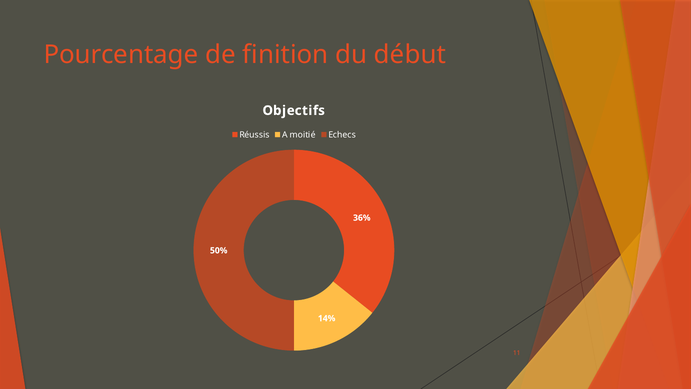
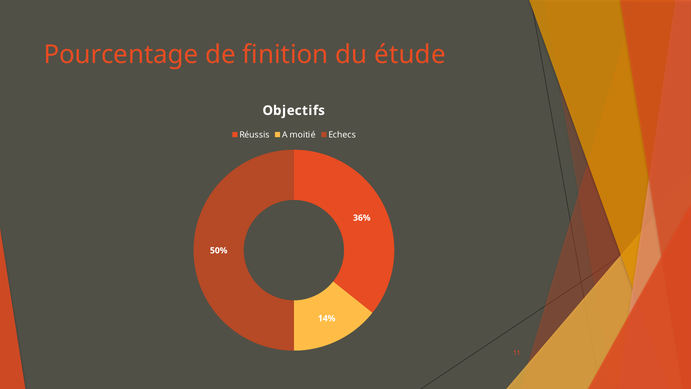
début: début -> étude
